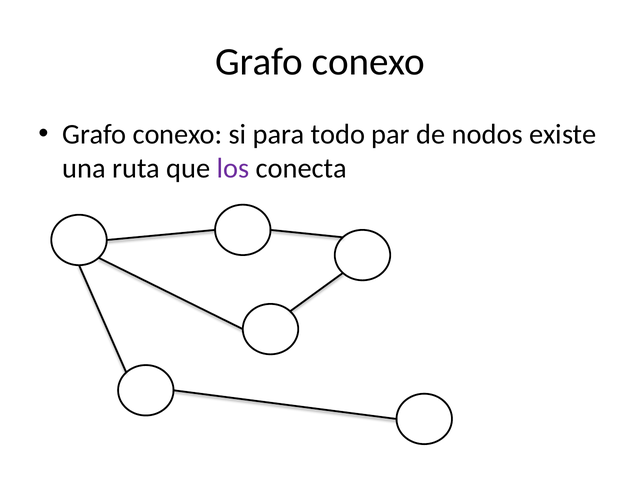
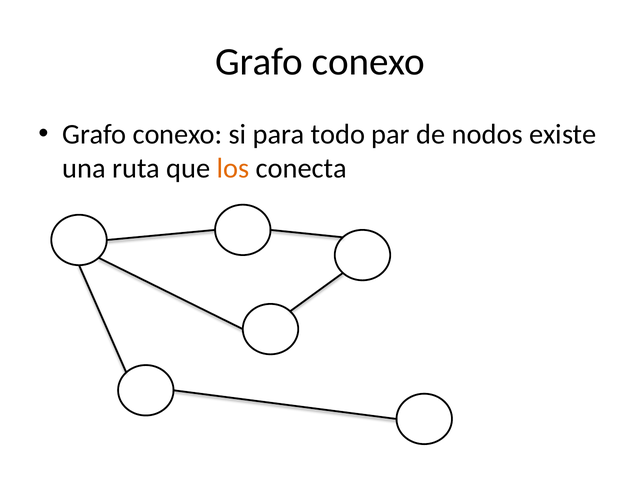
los colour: purple -> orange
